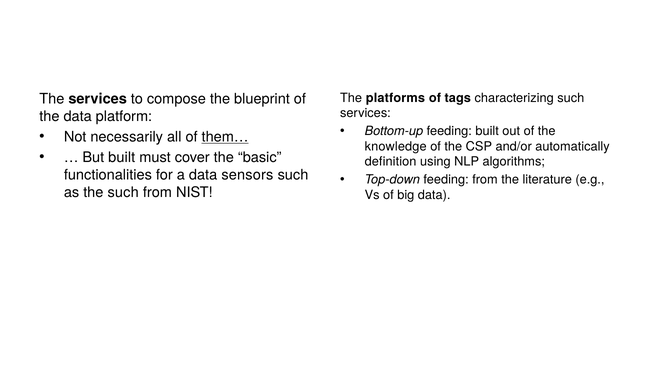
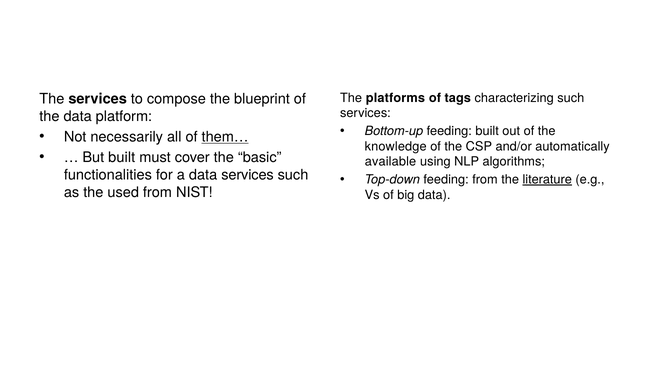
definition: definition -> available
data sensors: sensors -> services
literature underline: none -> present
the such: such -> used
